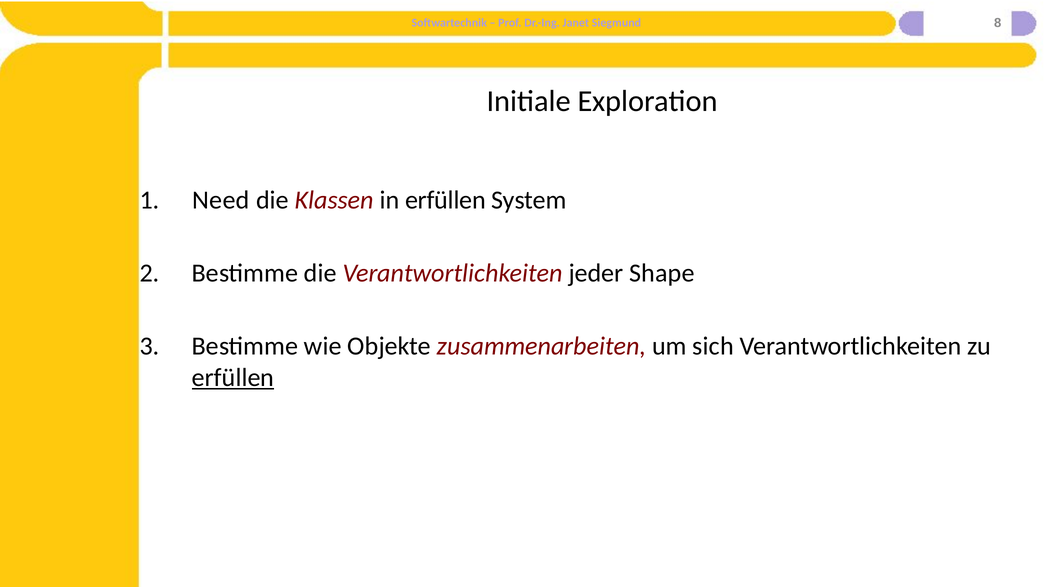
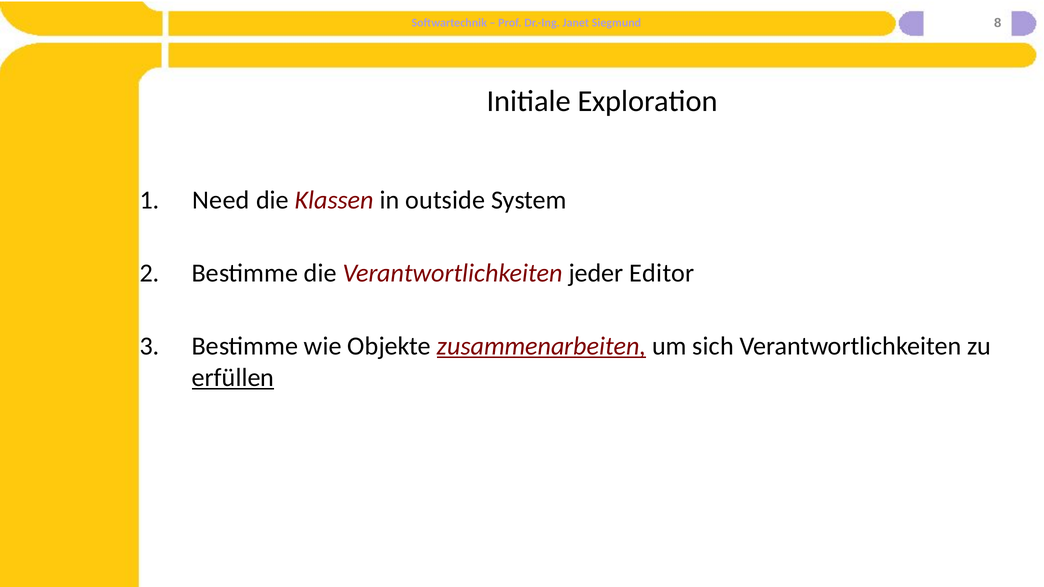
in erfüllen: erfüllen -> outside
Shape: Shape -> Editor
zusammenarbeiten underline: none -> present
